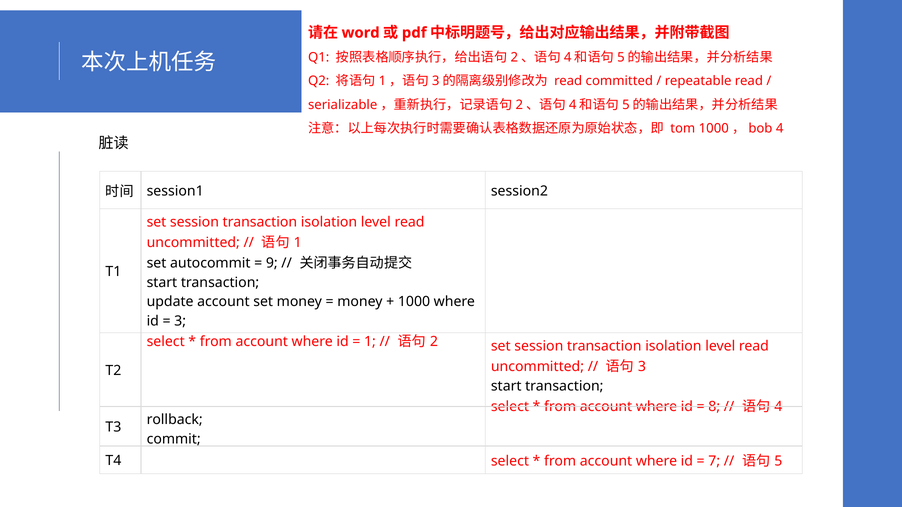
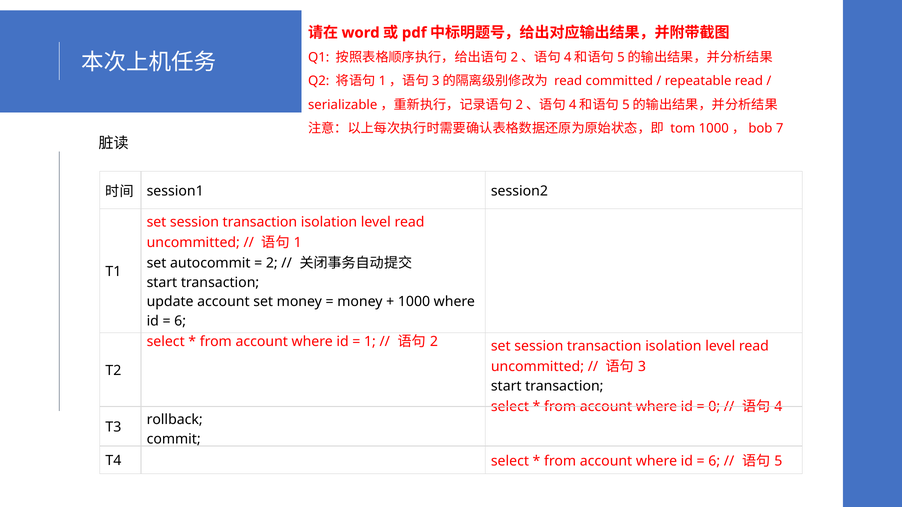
1000，bob 4: 4 -> 7
9 at (272, 263): 9 -> 2
3 at (180, 321): 3 -> 6
8: 8 -> 0
7 at (714, 462): 7 -> 6
